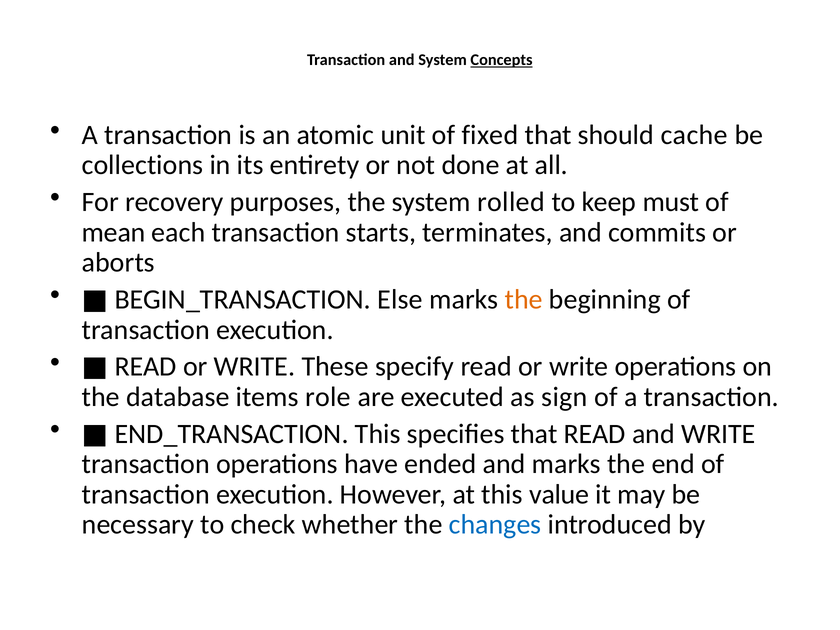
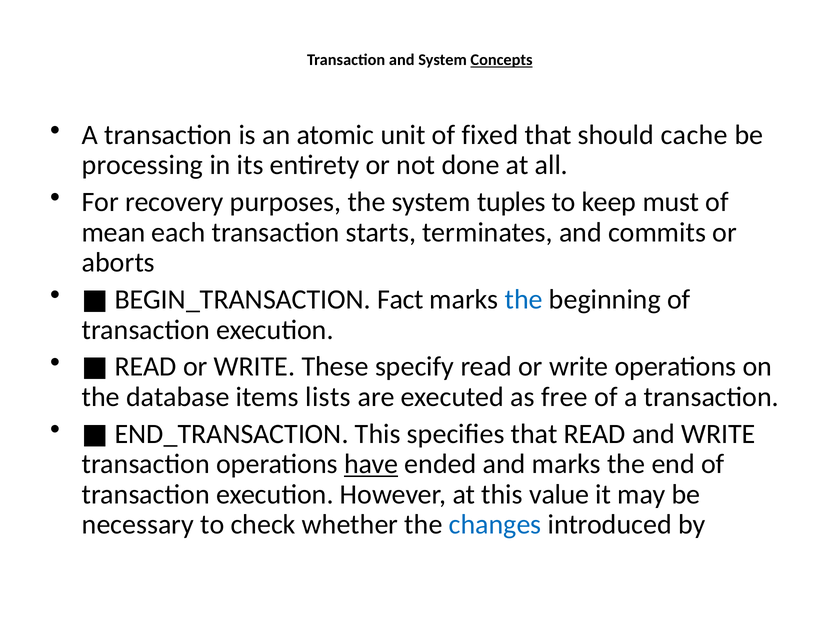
collections: collections -> processing
rolled: rolled -> tuples
Else: Else -> Fact
the at (524, 300) colour: orange -> blue
role: role -> lists
sign: sign -> free
have underline: none -> present
